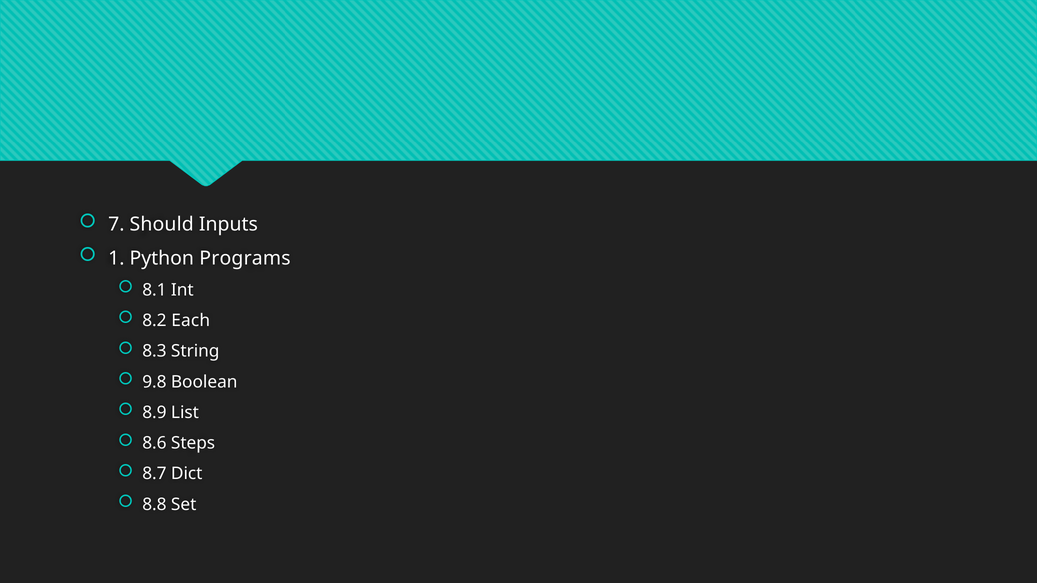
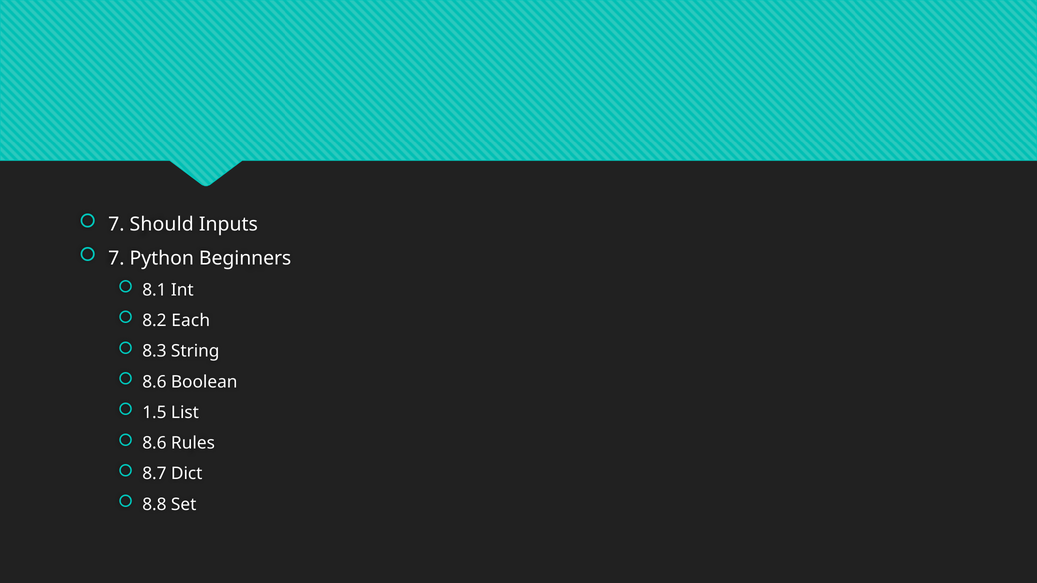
1 at (116, 258): 1 -> 7
Programs: Programs -> Beginners
9.8 at (154, 382): 9.8 -> 8.6
8.9: 8.9 -> 1.5
Steps: Steps -> Rules
